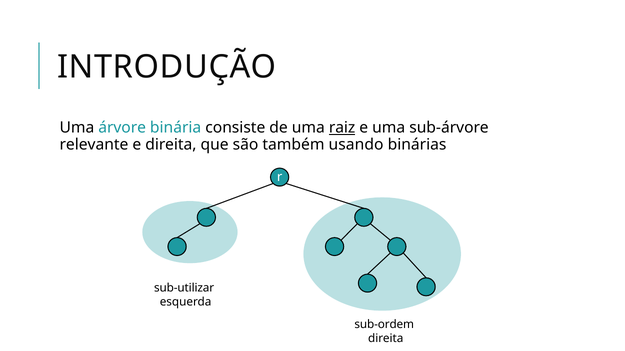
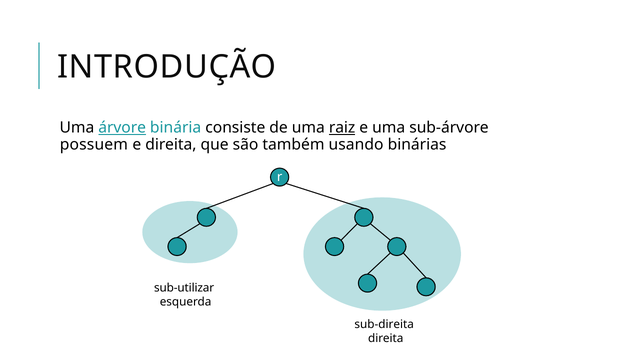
árvore underline: none -> present
relevante: relevante -> possuem
sub-ordem: sub-ordem -> sub-direita
